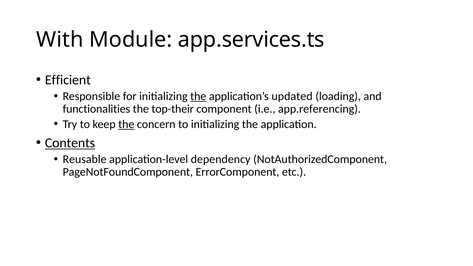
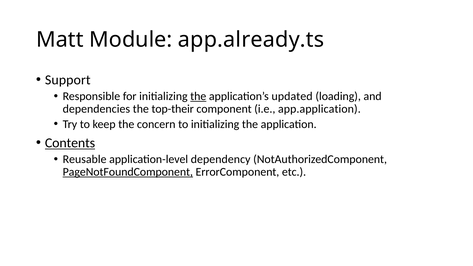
With: With -> Matt
app.services.ts: app.services.ts -> app.already.ts
Efficient: Efficient -> Support
functionalities: functionalities -> dependencies
app.referencing: app.referencing -> app.application
the at (126, 124) underline: present -> none
PageNotFoundComponent underline: none -> present
